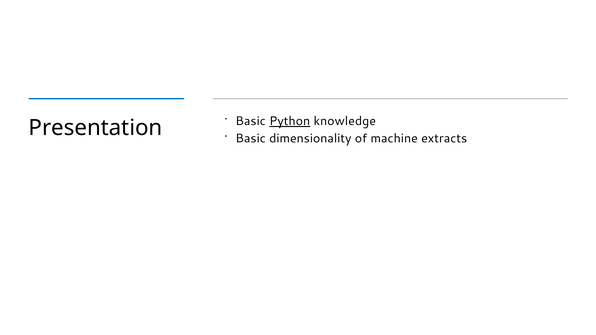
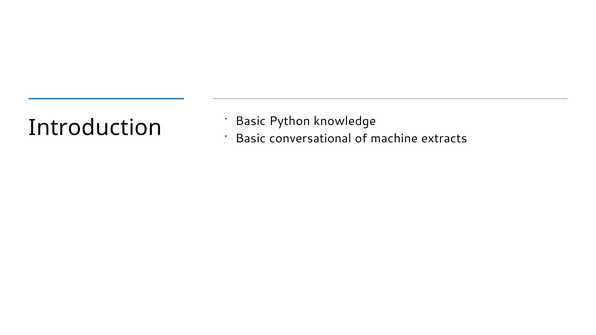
Python underline: present -> none
Presentation: Presentation -> Introduction
dimensionality: dimensionality -> conversational
